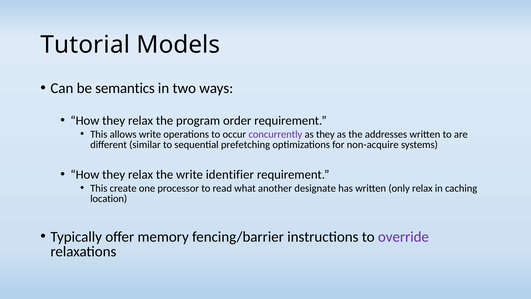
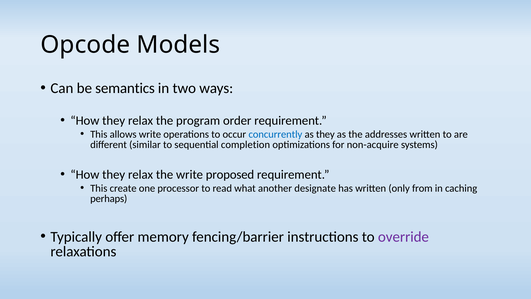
Tutorial: Tutorial -> Opcode
concurrently colour: purple -> blue
prefetching: prefetching -> completion
identifier: identifier -> proposed
only relax: relax -> from
location: location -> perhaps
